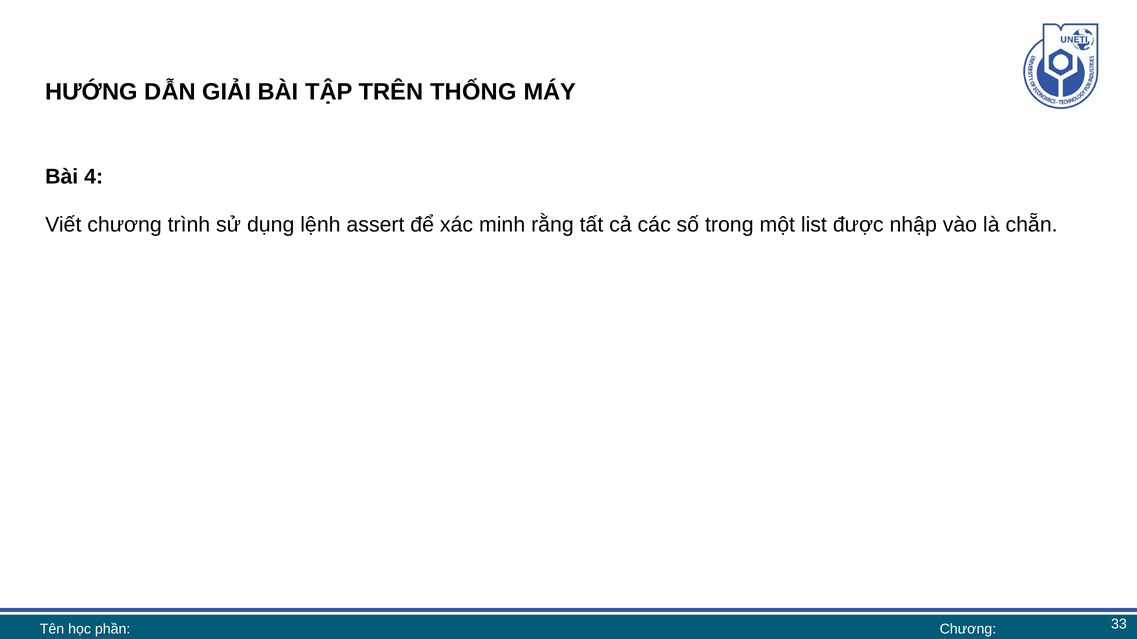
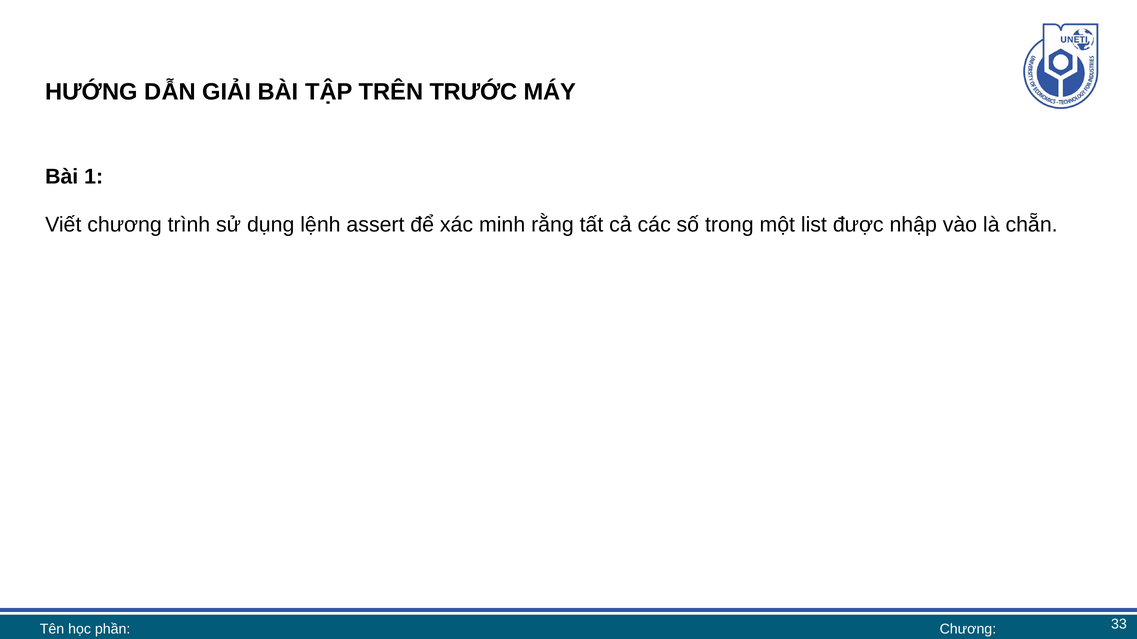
THỐNG: THỐNG -> TRƯỚC
4: 4 -> 1
